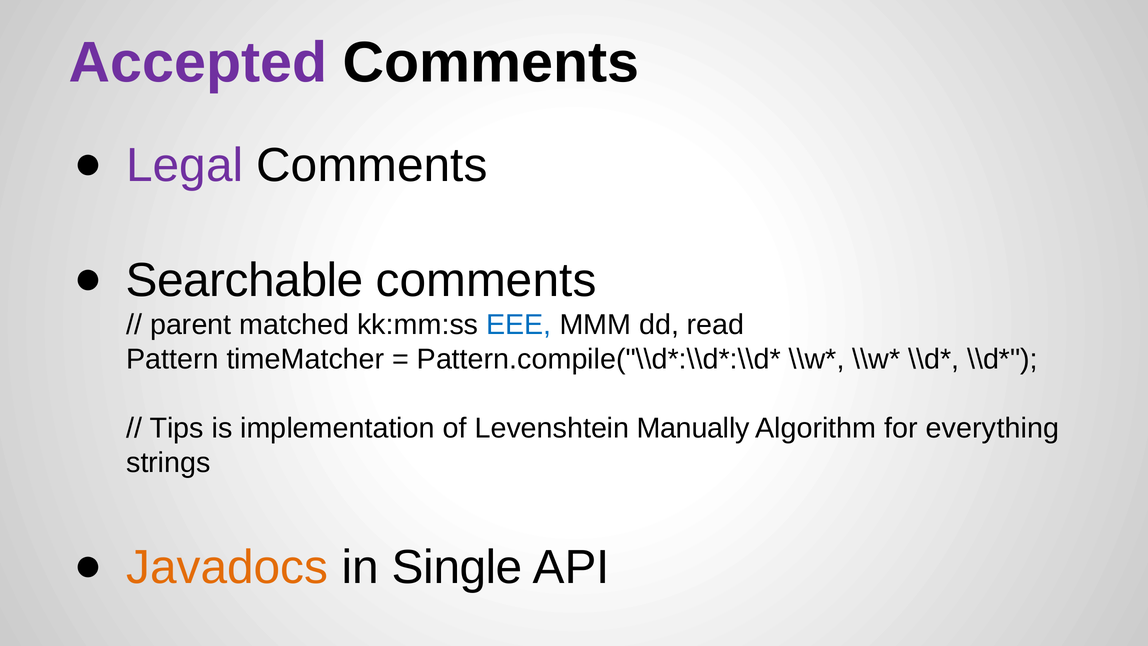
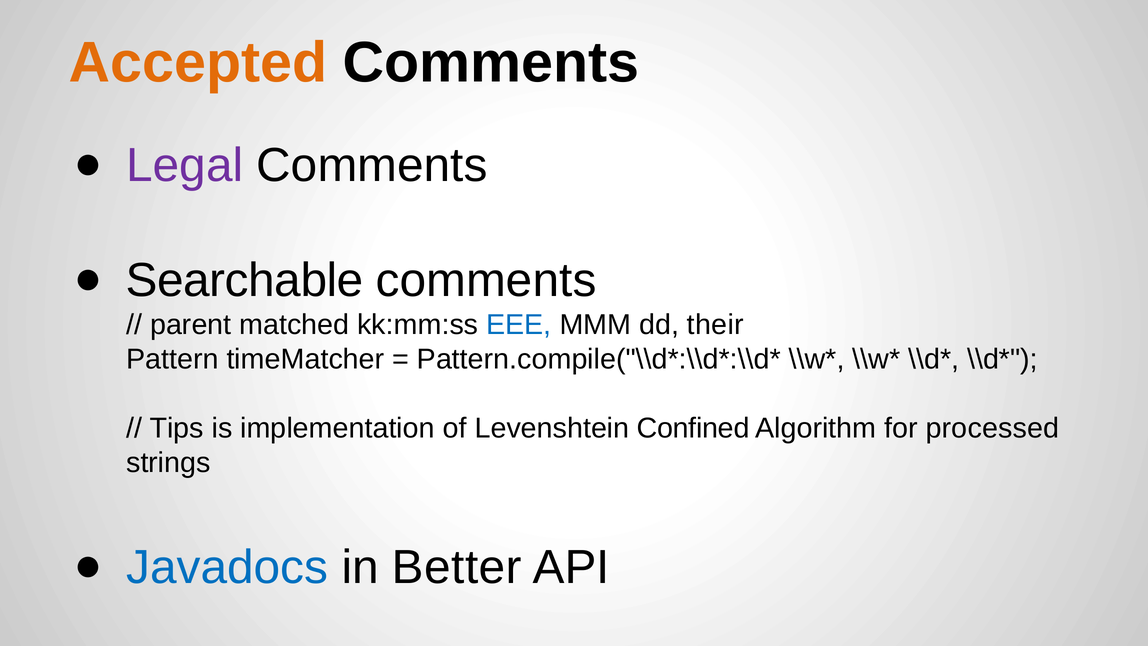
Accepted colour: purple -> orange
read: read -> their
Manually: Manually -> Confined
everything: everything -> processed
Javadocs colour: orange -> blue
Single: Single -> Better
